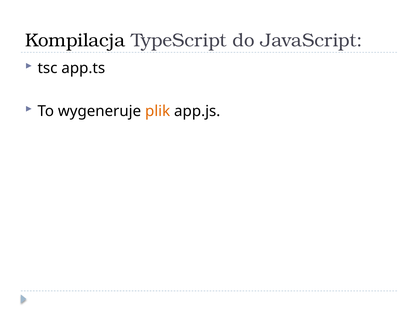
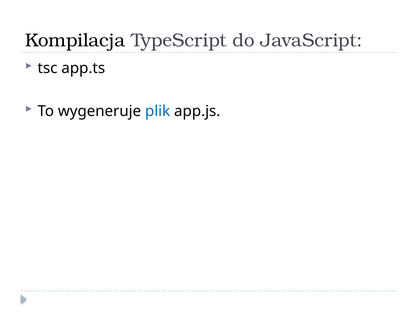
plik colour: orange -> blue
